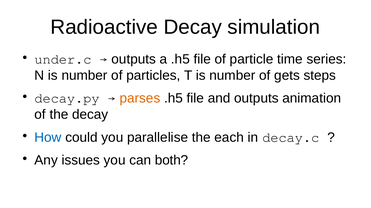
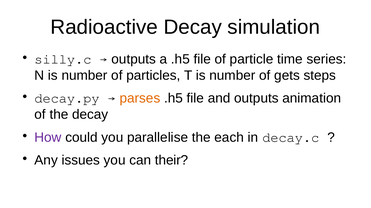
under.c: under.c -> silly.c
How colour: blue -> purple
both: both -> their
